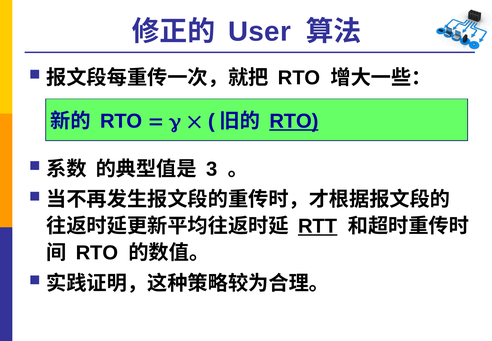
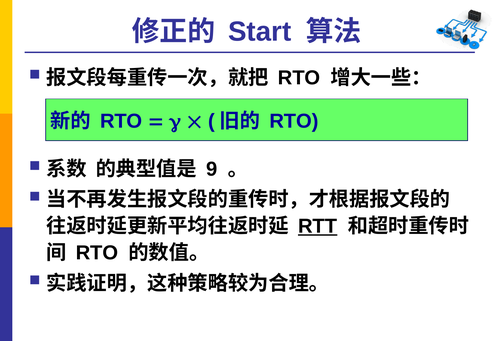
User: User -> Start
RTO at (294, 121) underline: present -> none
3: 3 -> 9
